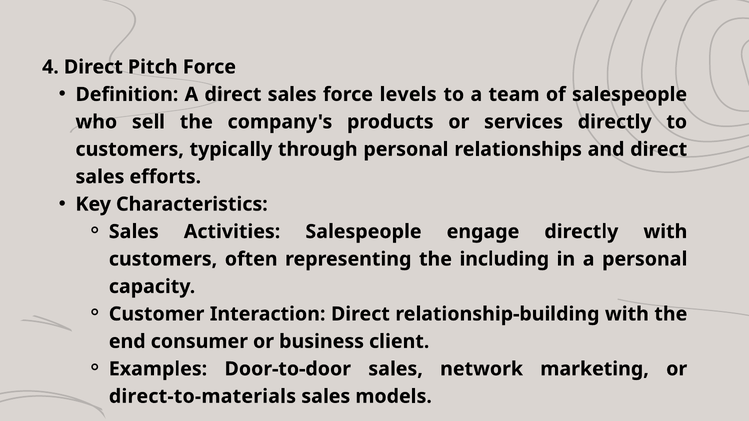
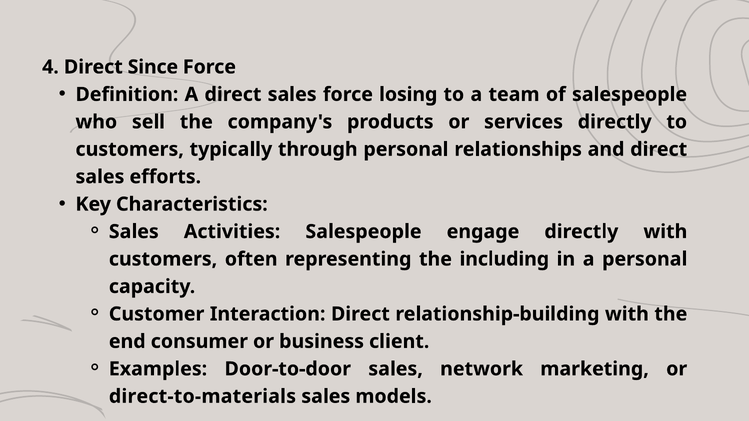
Pitch: Pitch -> Since
levels: levels -> losing
